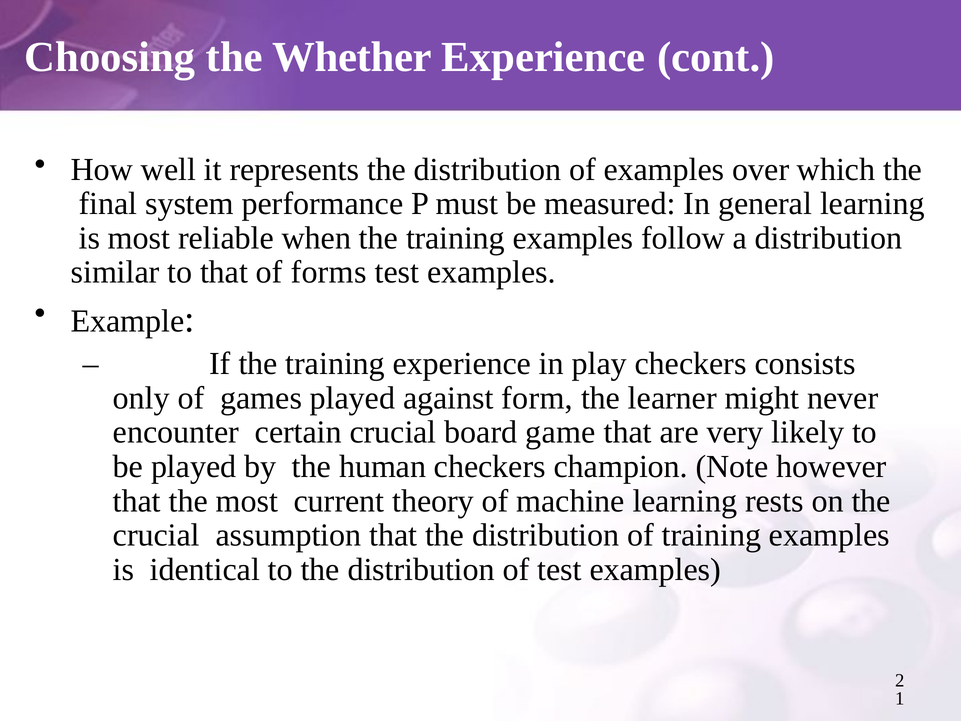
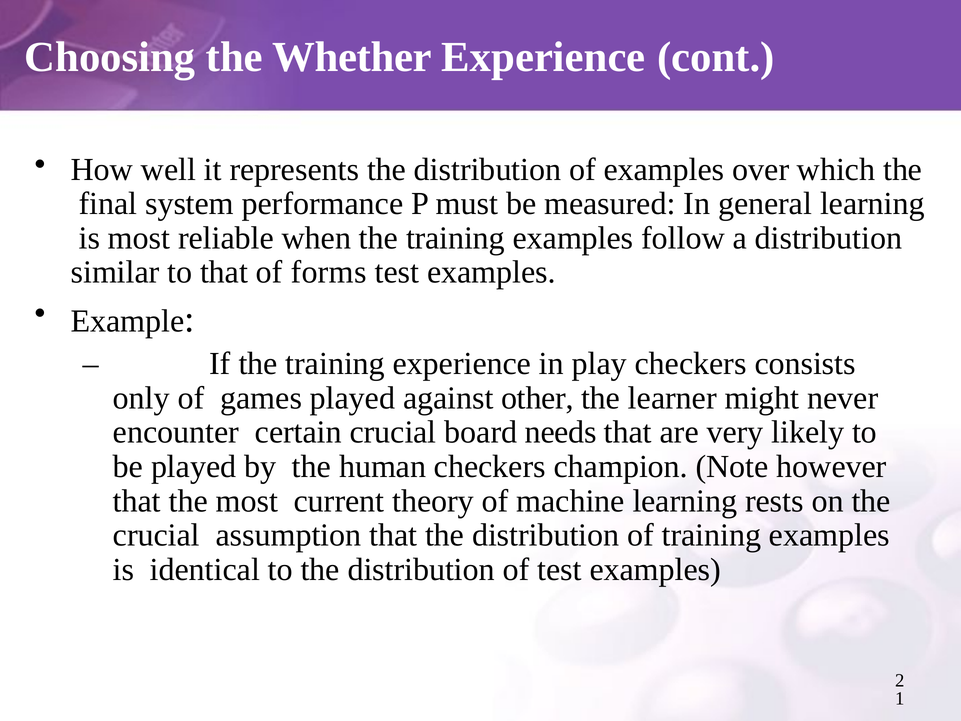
form: form -> other
game: game -> needs
